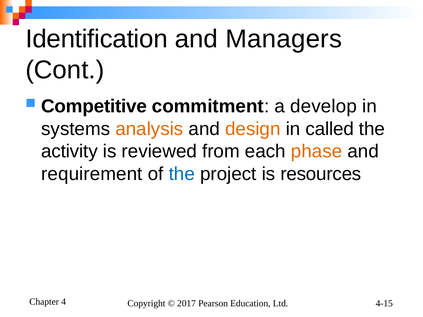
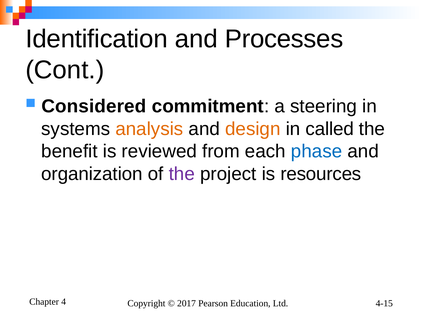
Managers: Managers -> Processes
Competitive: Competitive -> Considered
develop: develop -> steering
activity: activity -> benefit
phase colour: orange -> blue
requirement: requirement -> organization
the at (182, 174) colour: blue -> purple
